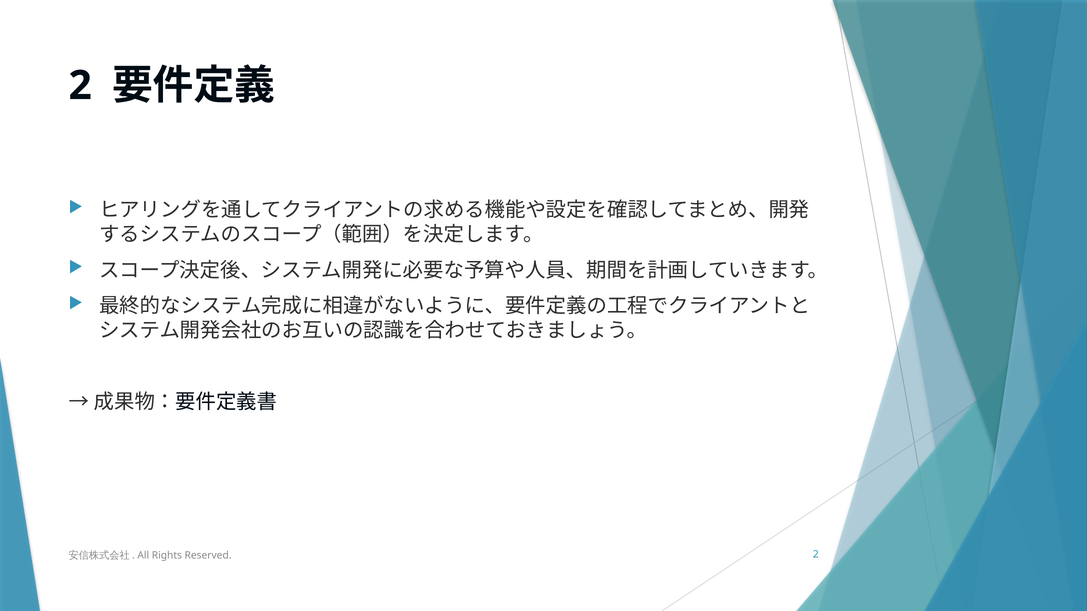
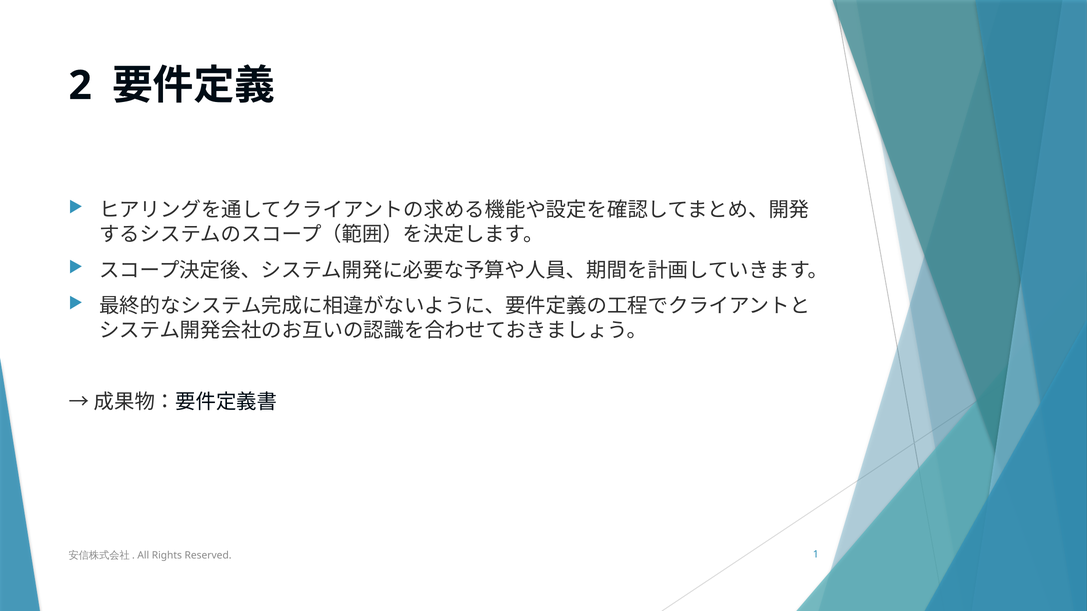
Reserved 2: 2 -> 1
